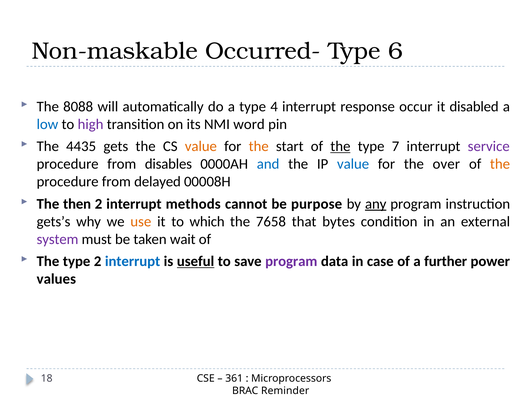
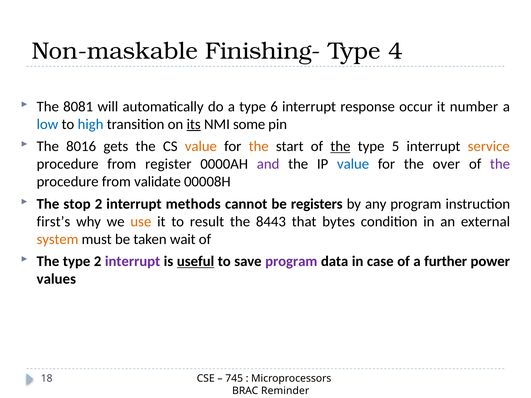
Occurred-: Occurred- -> Finishing-
6: 6 -> 4
8088: 8088 -> 8081
4: 4 -> 6
disabled: disabled -> number
high colour: purple -> blue
its underline: none -> present
word: word -> some
4435: 4435 -> 8016
7: 7 -> 5
service colour: purple -> orange
disables: disables -> register
and colour: blue -> purple
the at (500, 164) colour: orange -> purple
delayed: delayed -> validate
then: then -> stop
purpose: purpose -> registers
any underline: present -> none
gets’s: gets’s -> first’s
which: which -> result
7658: 7658 -> 8443
system colour: purple -> orange
interrupt at (133, 262) colour: blue -> purple
361: 361 -> 745
